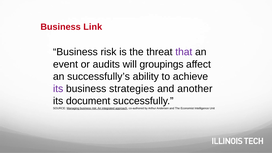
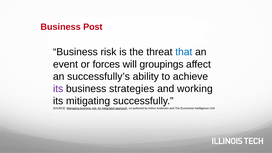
Link: Link -> Post
that colour: purple -> blue
audits: audits -> forces
another: another -> working
document: document -> mitigating
